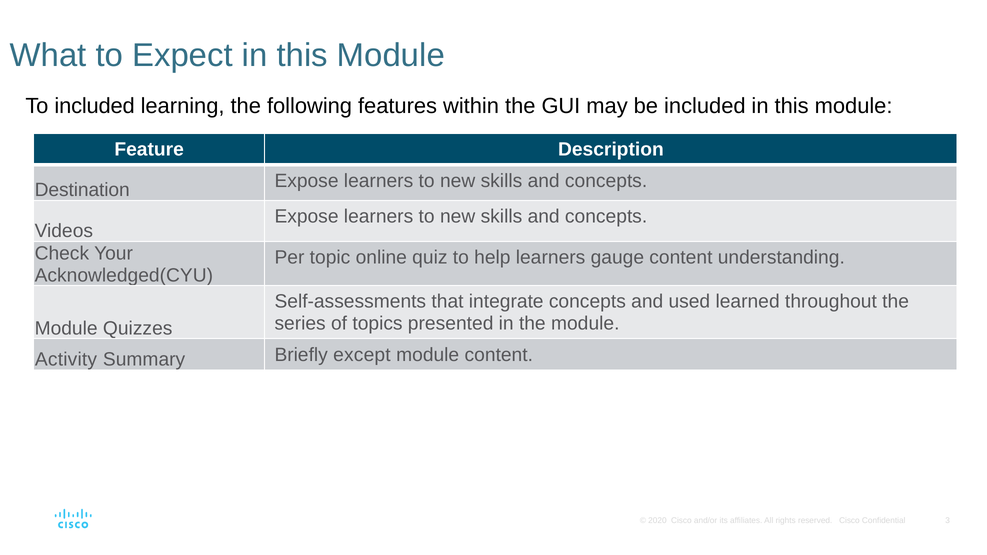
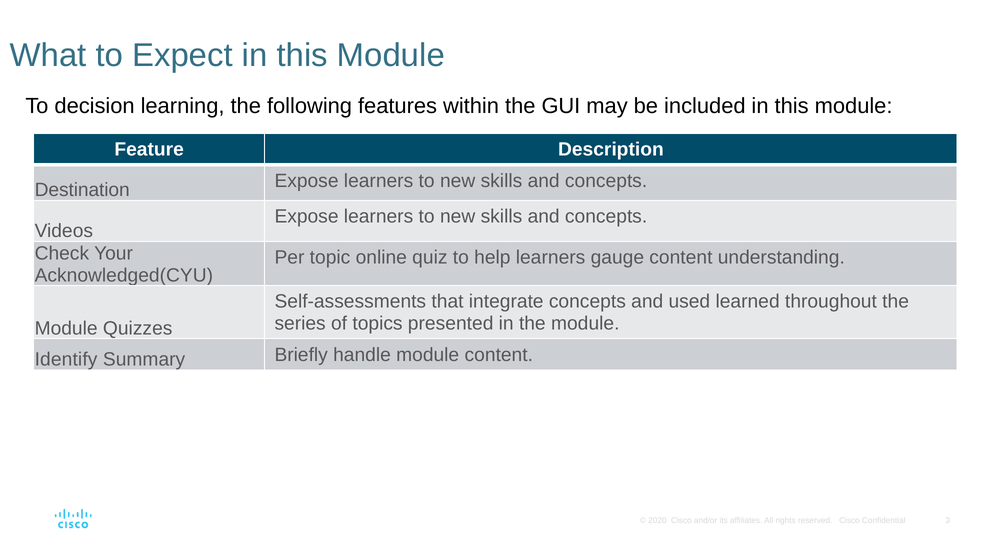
To included: included -> decision
Activity: Activity -> Identify
except: except -> handle
